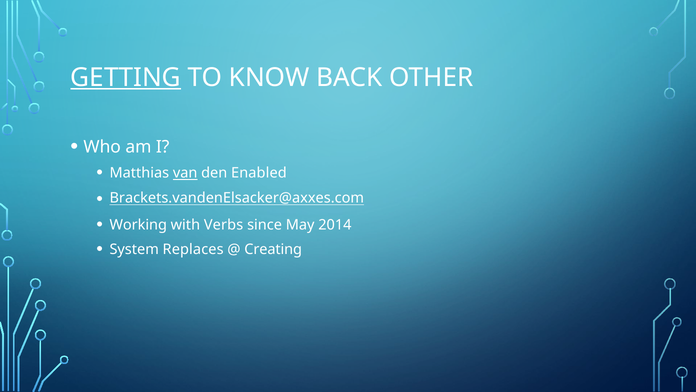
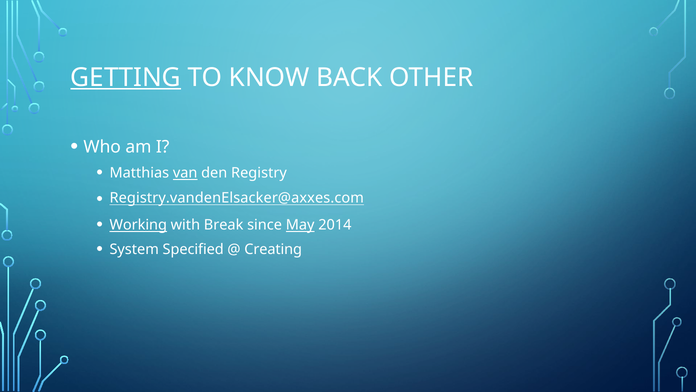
Enabled: Enabled -> Registry
Brackets.vandenElsacker@axxes.com: Brackets.vandenElsacker@axxes.com -> Registry.vandenElsacker@axxes.com
Working underline: none -> present
Verbs: Verbs -> Break
May underline: none -> present
Replaces: Replaces -> Specified
